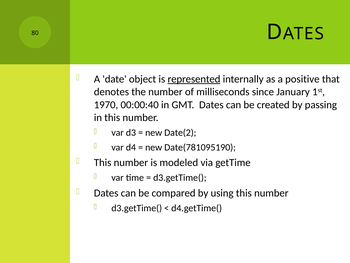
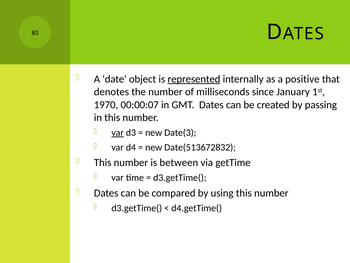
00:00:40: 00:00:40 -> 00:00:07
var at (118, 132) underline: none -> present
Date(2: Date(2 -> Date(3
Date(781095190: Date(781095190 -> Date(513672832
modeled: modeled -> between
